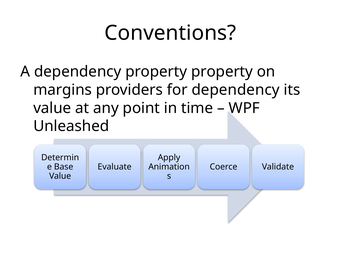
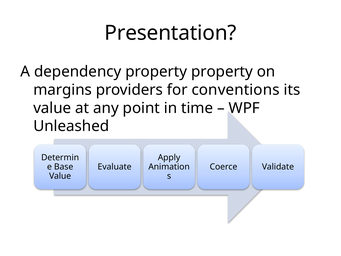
Conventions: Conventions -> Presentation
for dependency: dependency -> conventions
